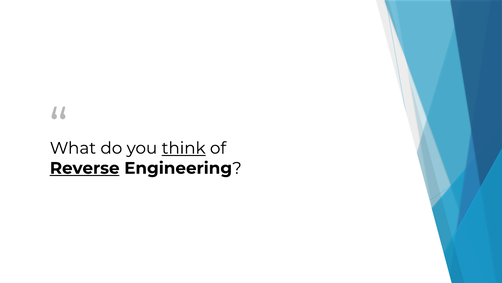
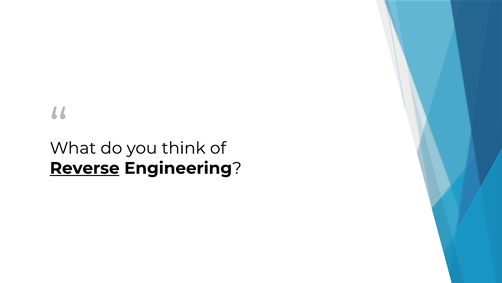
think underline: present -> none
